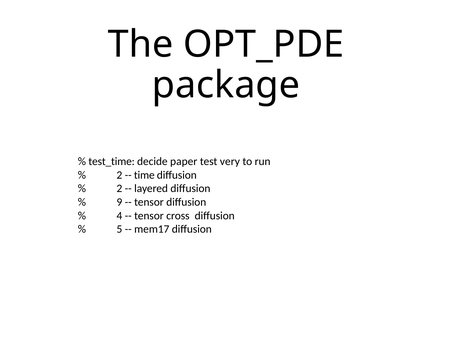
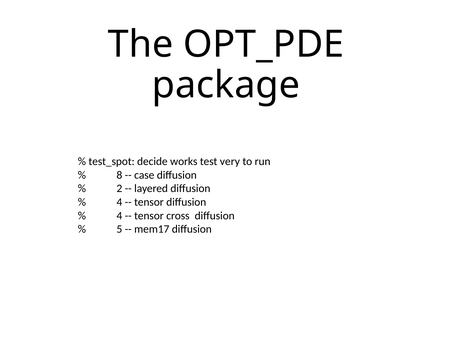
test_time: test_time -> test_spot
paper: paper -> works
2 at (119, 175): 2 -> 8
time: time -> case
9 at (119, 202): 9 -> 4
